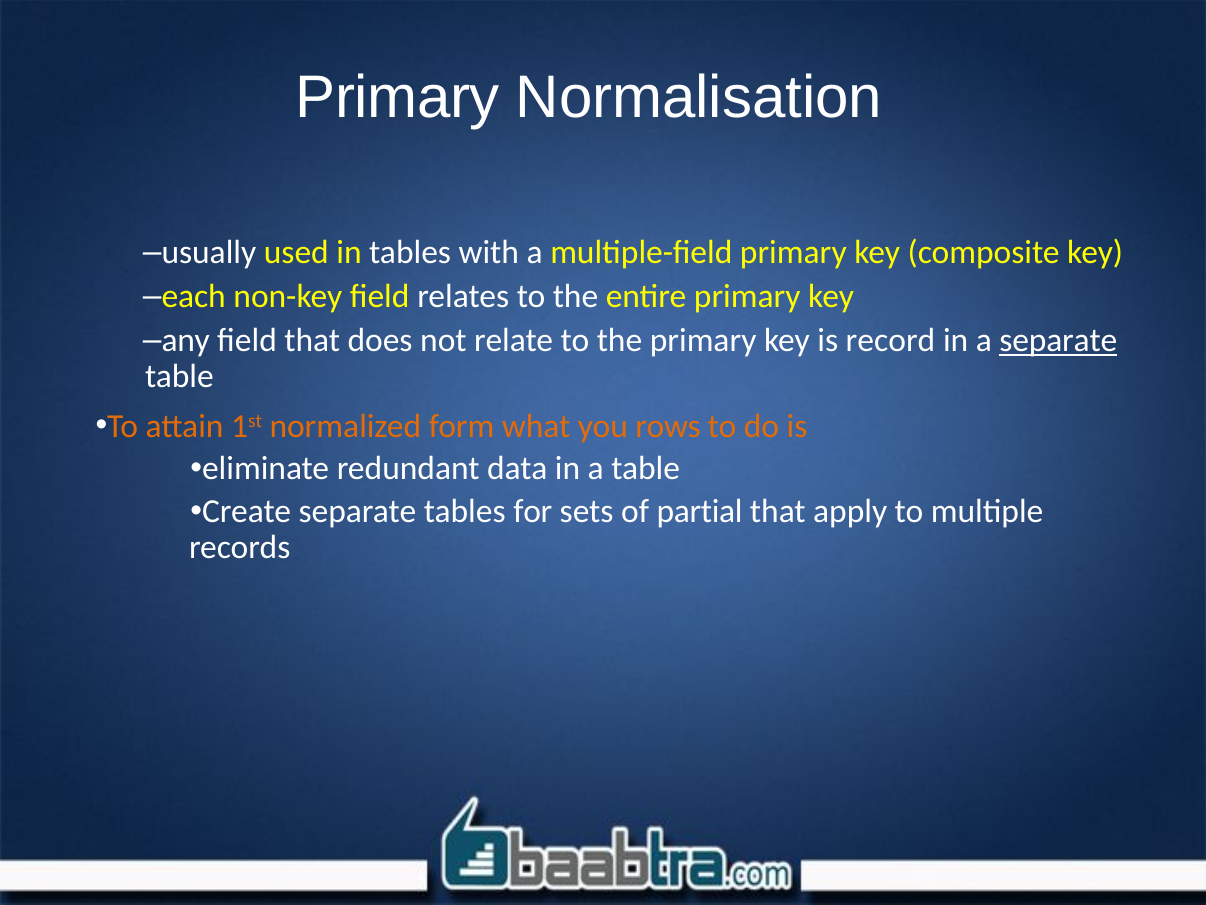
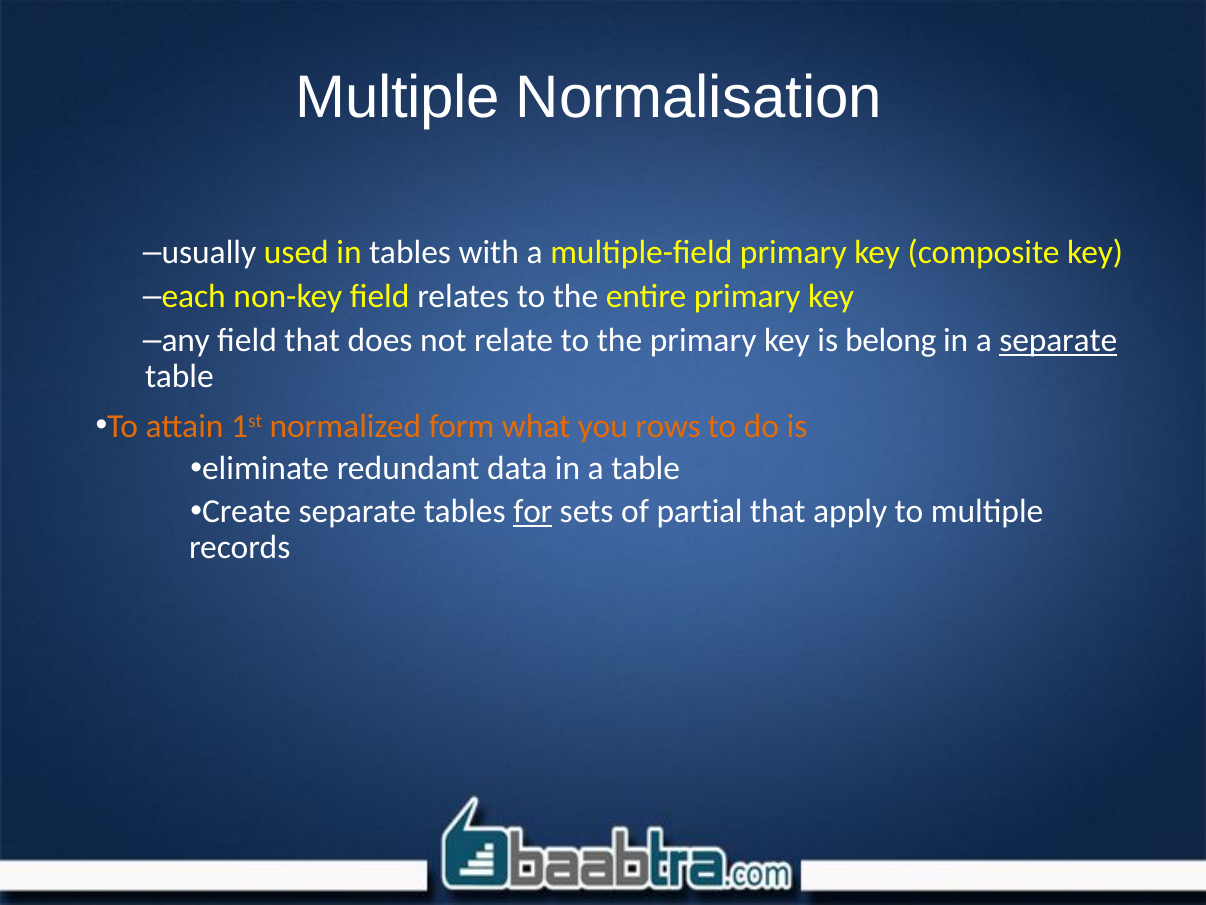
Primary at (398, 97): Primary -> Multiple
record: record -> belong
for underline: none -> present
